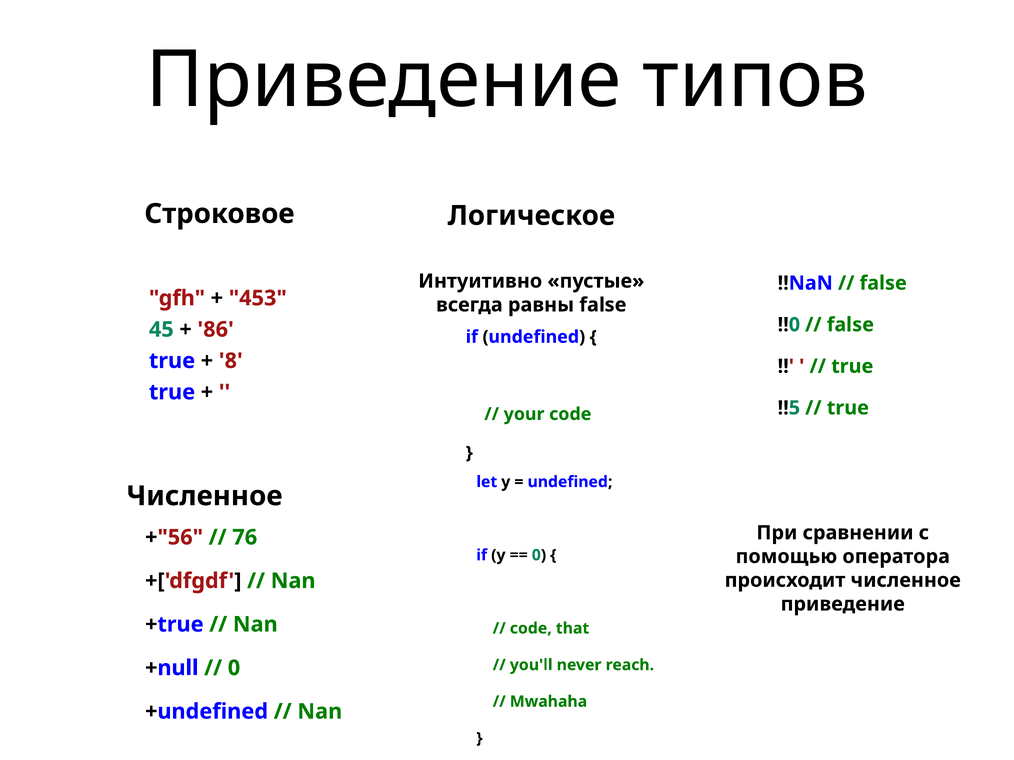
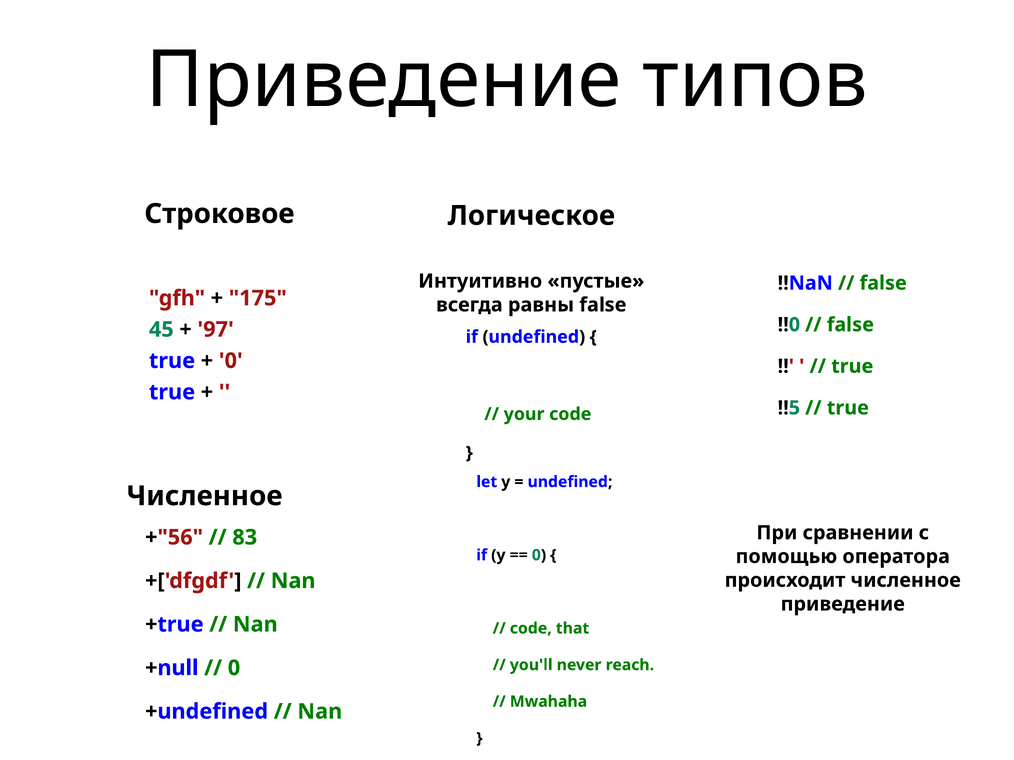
453: 453 -> 175
86: 86 -> 97
8 at (231, 361): 8 -> 0
76: 76 -> 83
